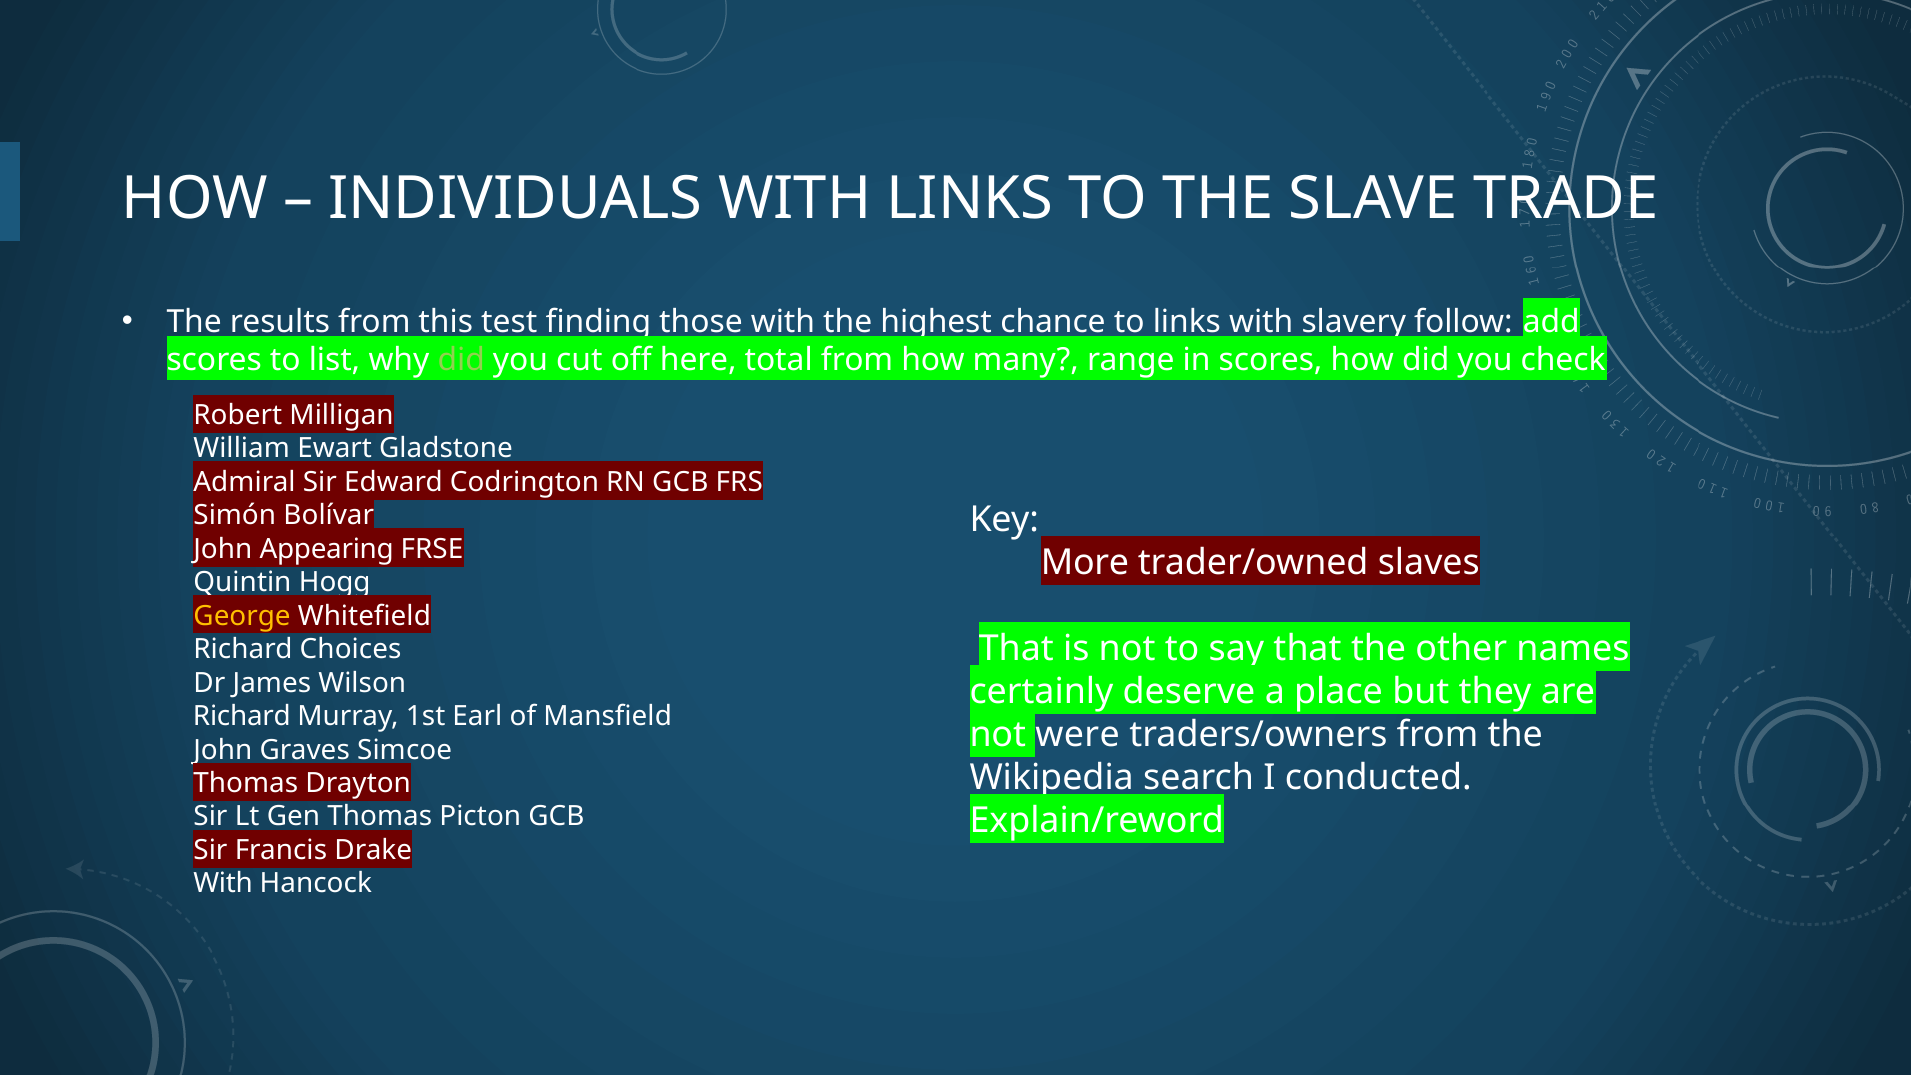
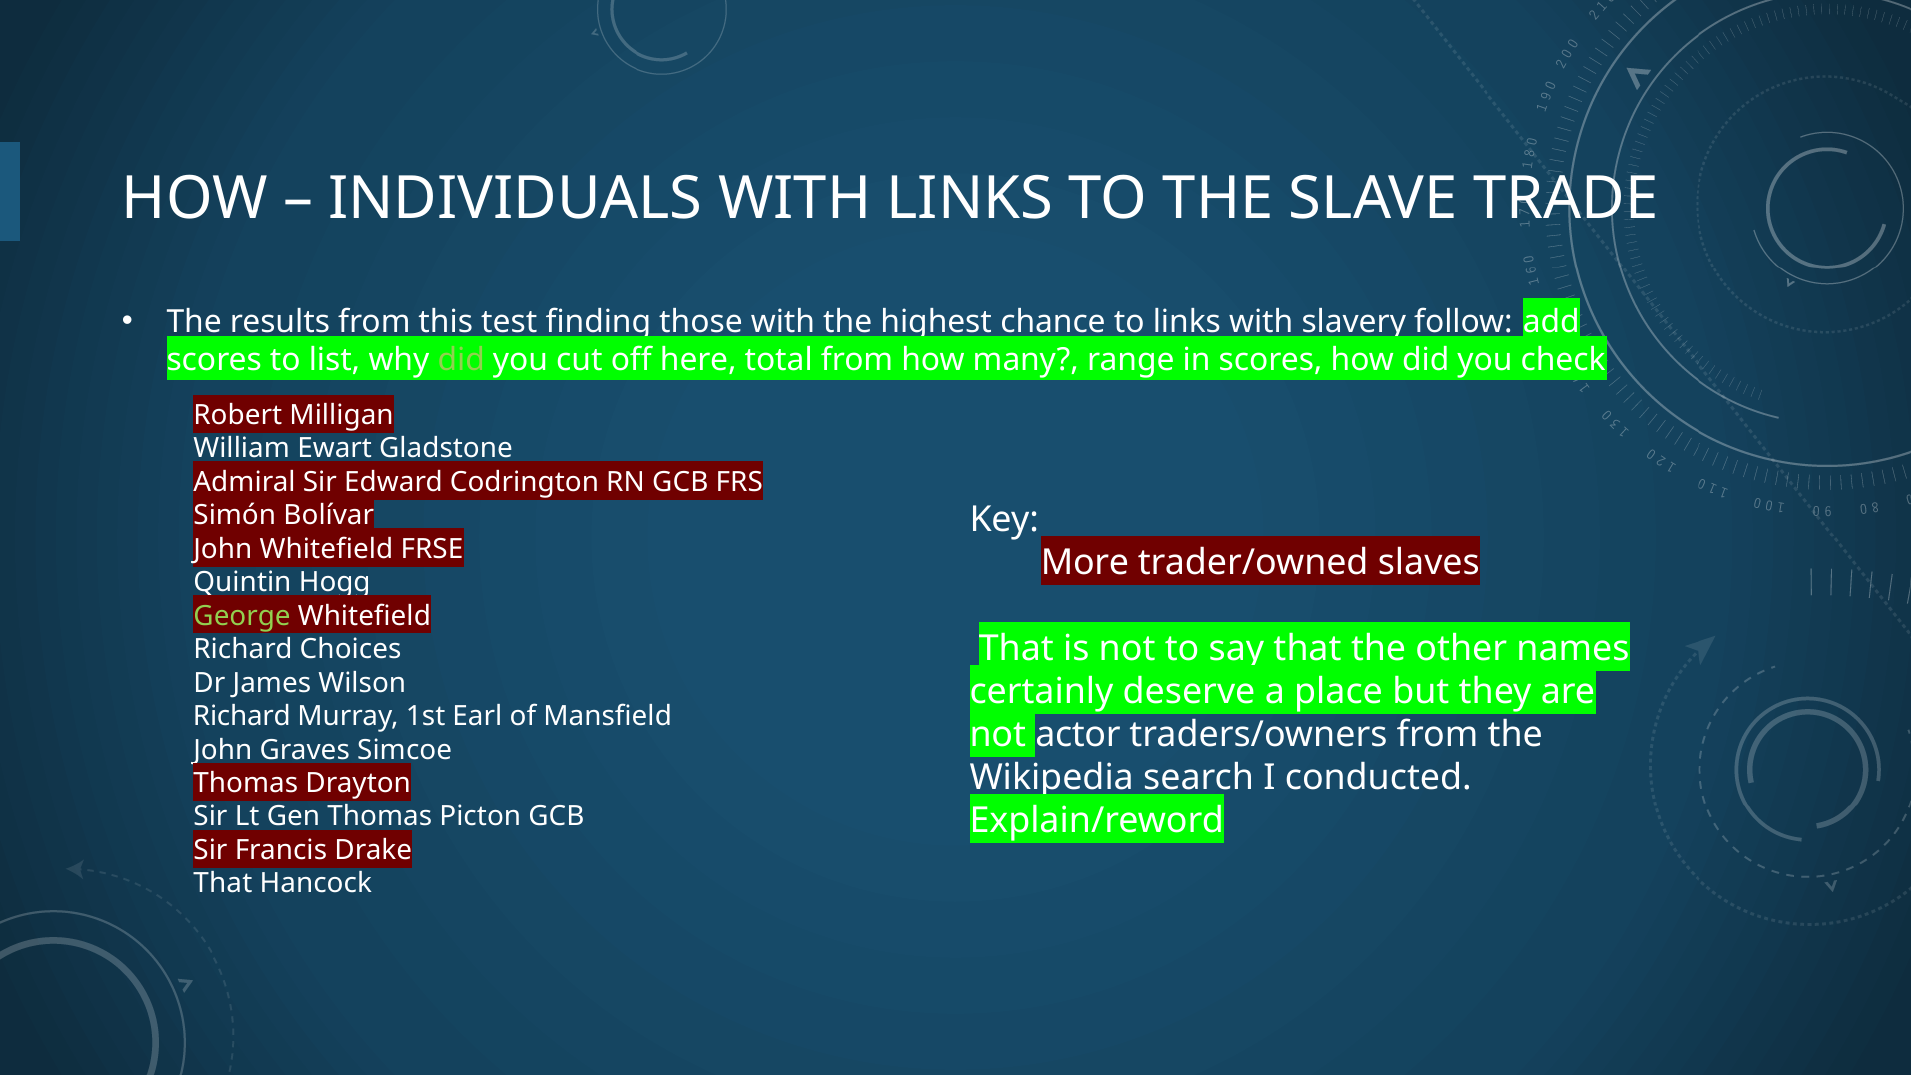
John Appearing: Appearing -> Whitefield
George colour: yellow -> light green
were: were -> actor
With at (223, 884): With -> That
